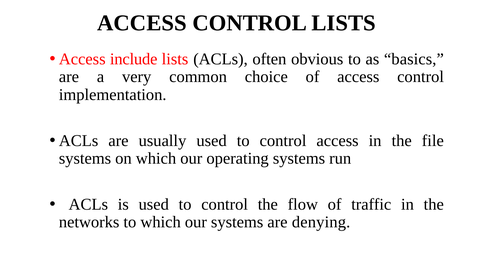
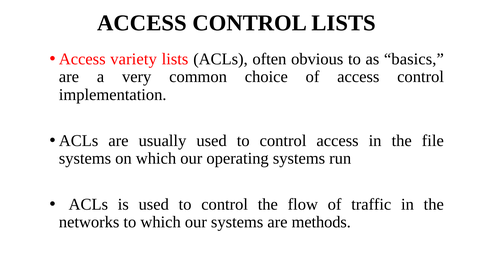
include: include -> variety
denying: denying -> methods
